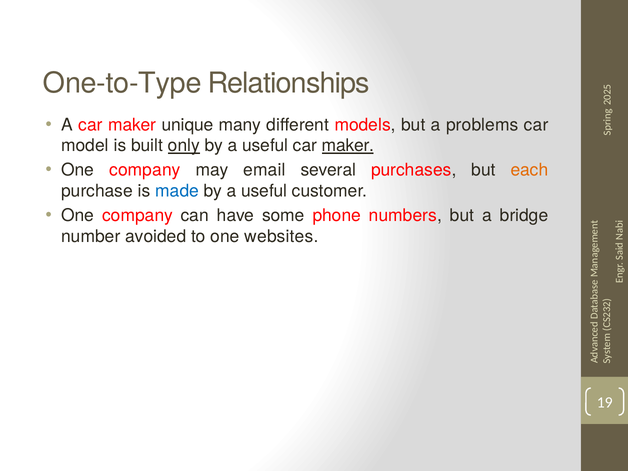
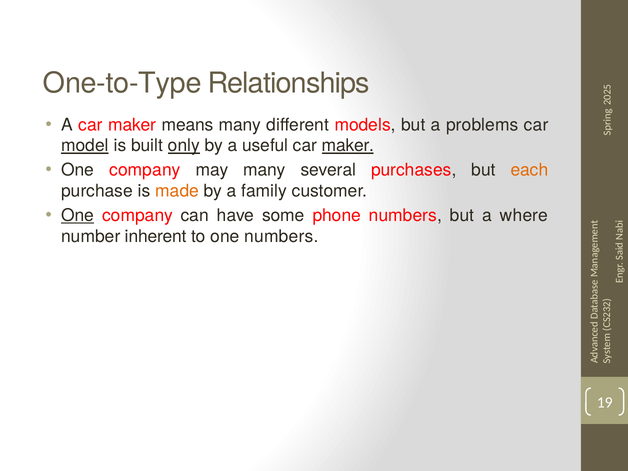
unique: unique -> means
model underline: none -> present
may email: email -> many
made colour: blue -> orange
useful at (264, 191): useful -> family
One at (78, 216) underline: none -> present
bridge: bridge -> where
avoided: avoided -> inherent
one websites: websites -> numbers
